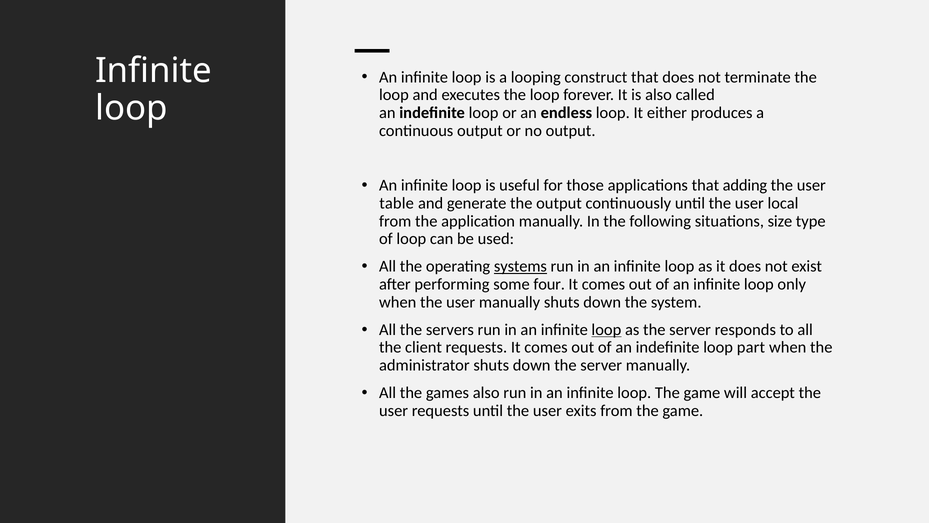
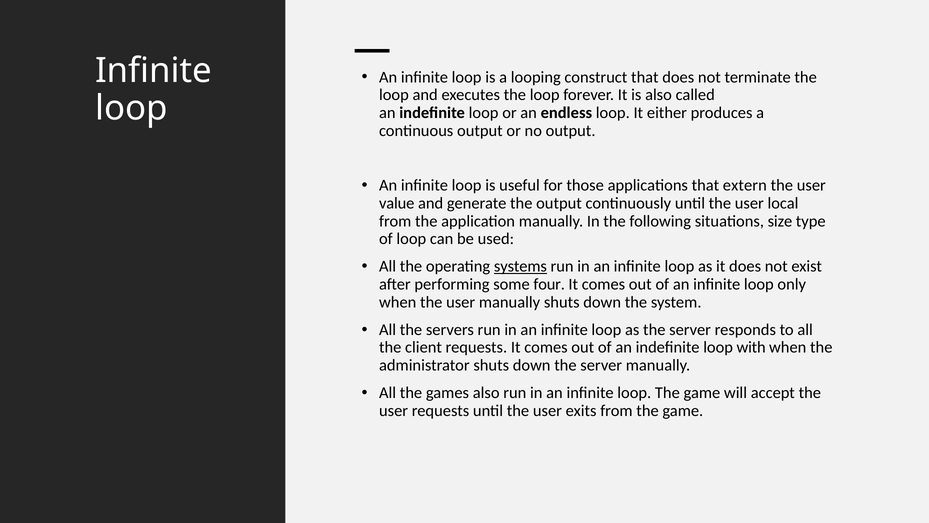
adding: adding -> extern
table: table -> value
loop at (606, 329) underline: present -> none
part: part -> with
